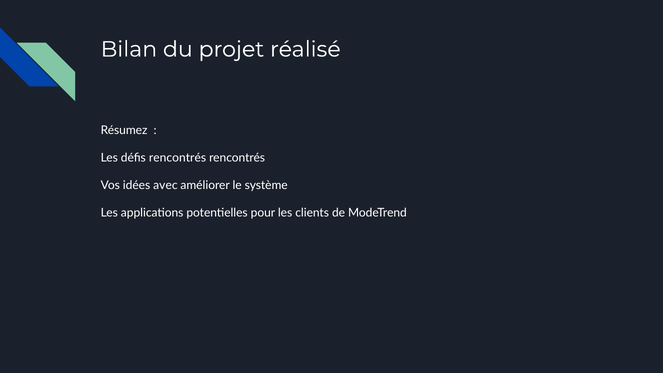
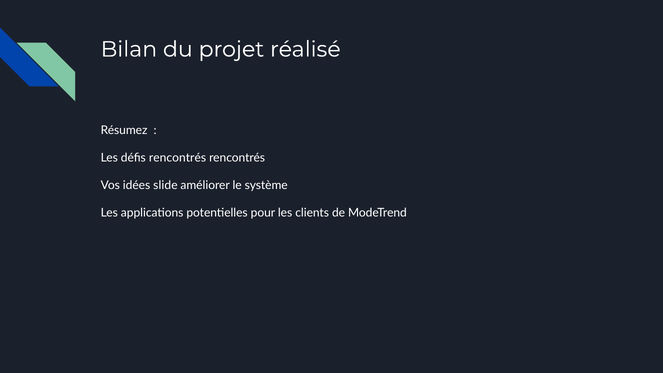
avec: avec -> slide
